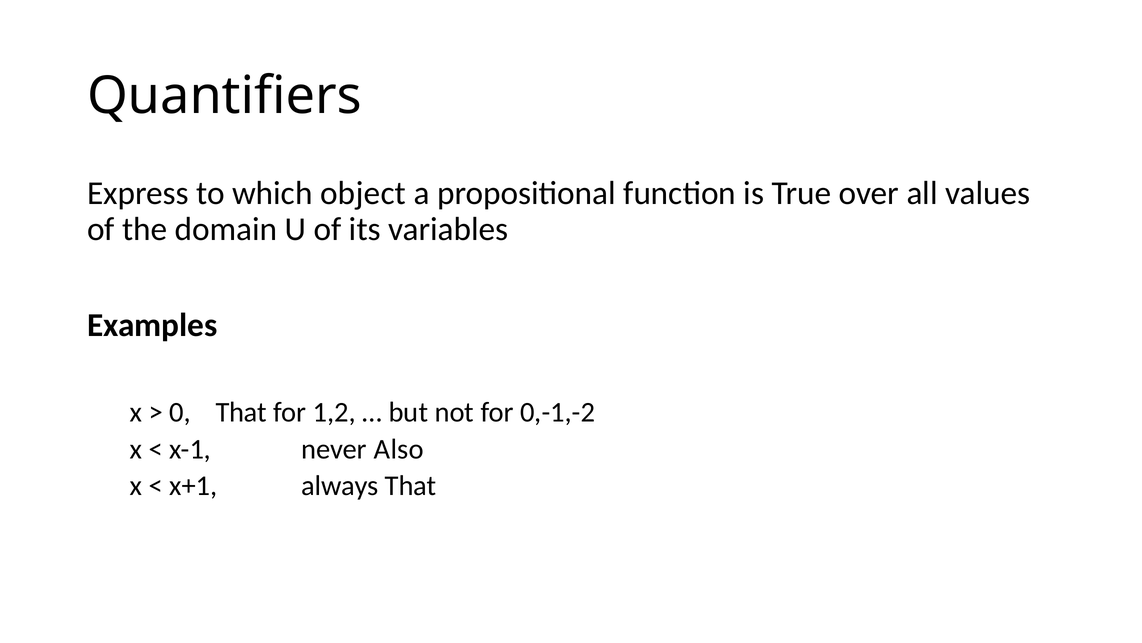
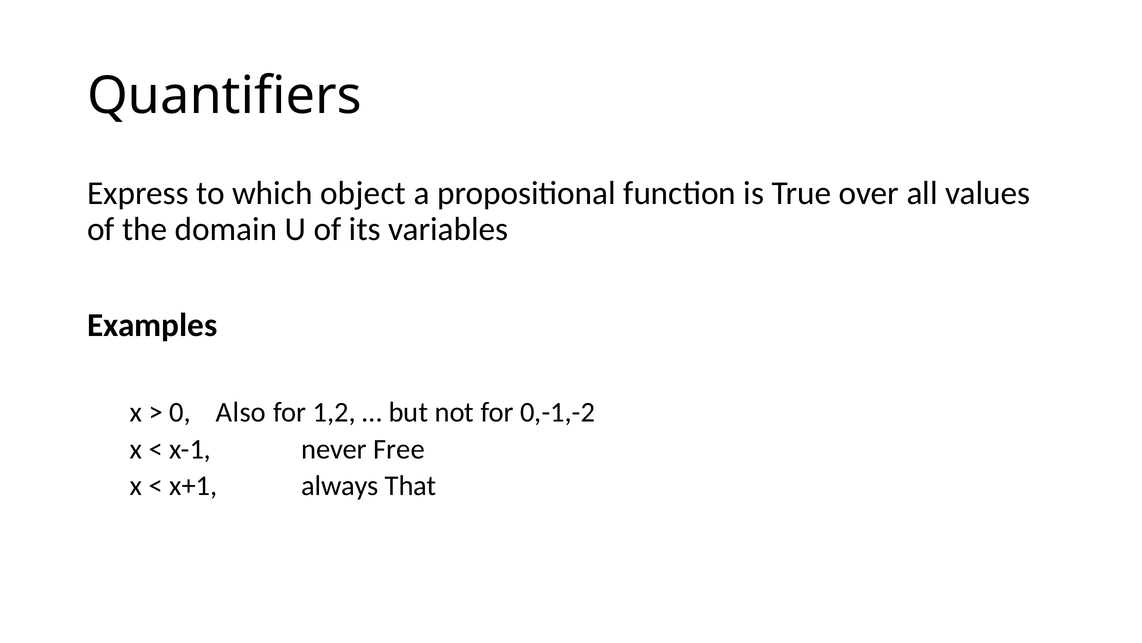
0 That: That -> Also
Also: Also -> Free
